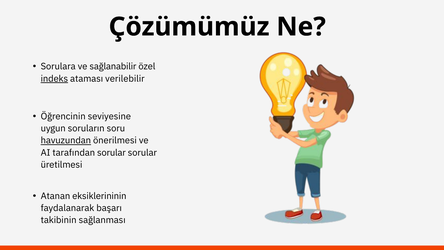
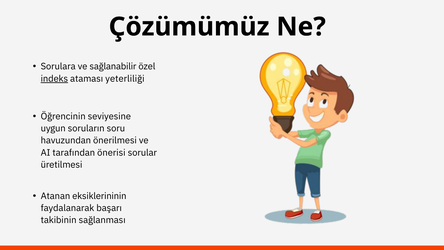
verilebilir: verilebilir -> yeterliliği
havuzundan underline: present -> none
tarafından sorular: sorular -> önerisi
